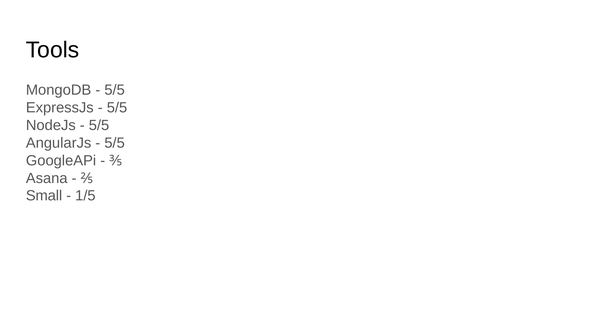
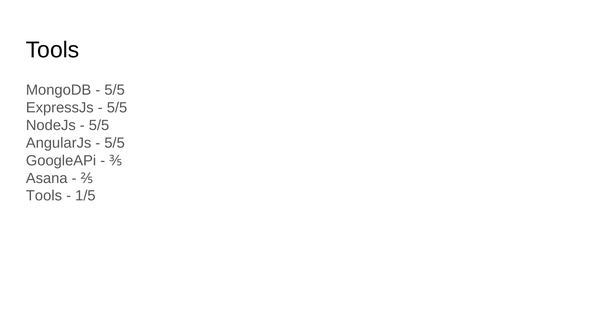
Small at (44, 196): Small -> Tools
